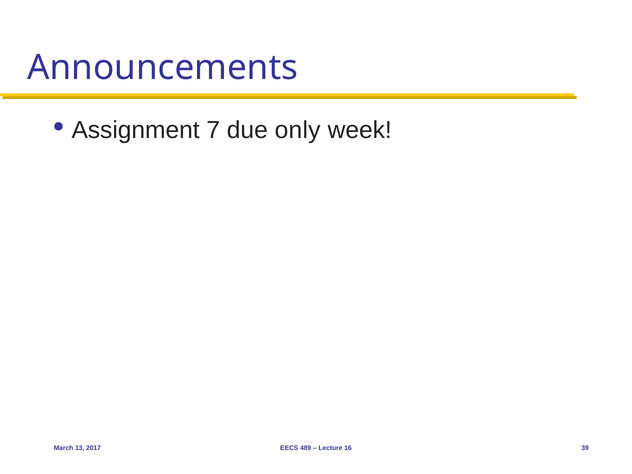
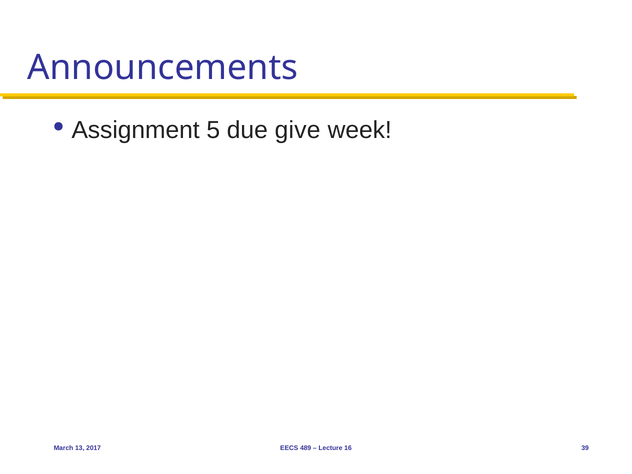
7: 7 -> 5
only: only -> give
